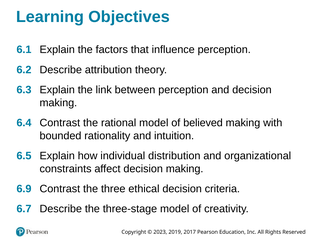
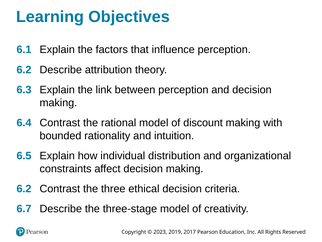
believed: believed -> discount
6.9 at (24, 188): 6.9 -> 6.2
